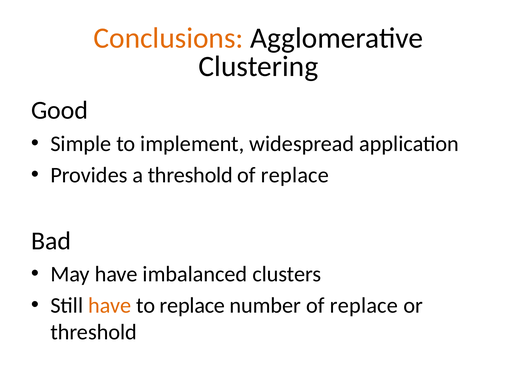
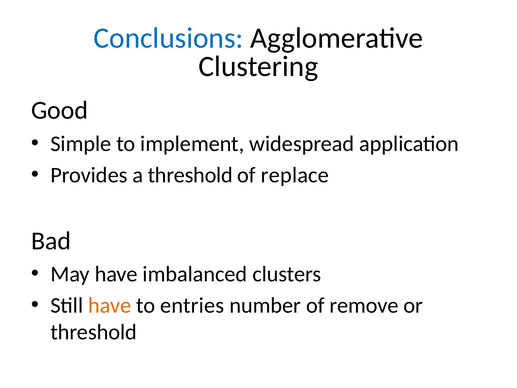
Conclusions colour: orange -> blue
to replace: replace -> entries
number of replace: replace -> remove
